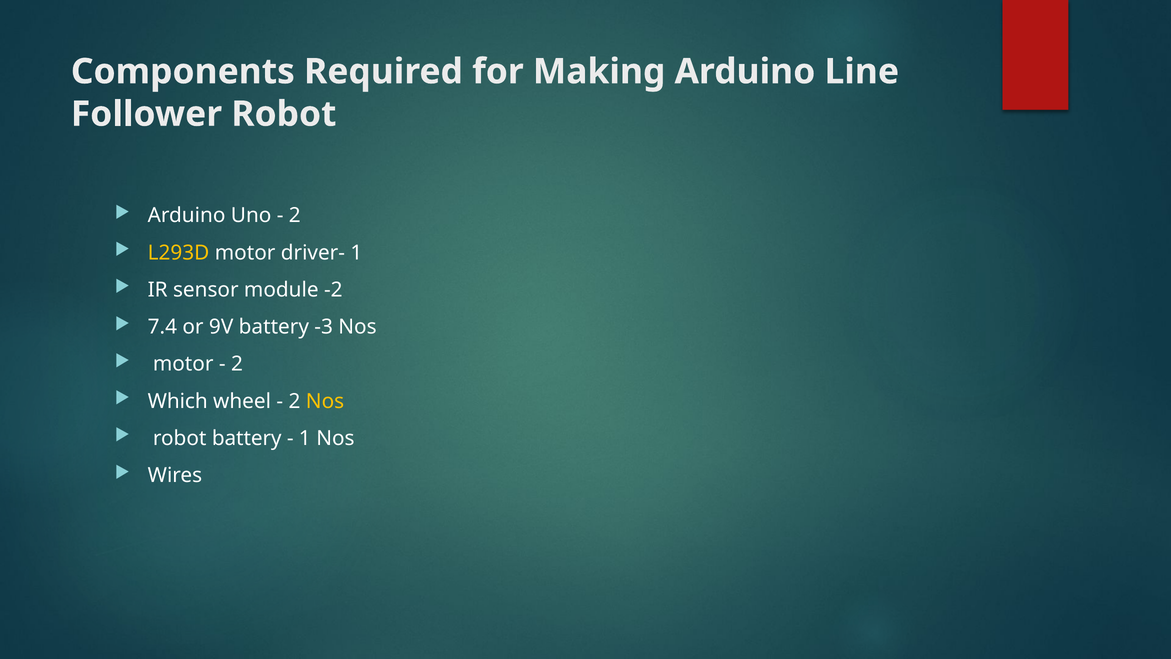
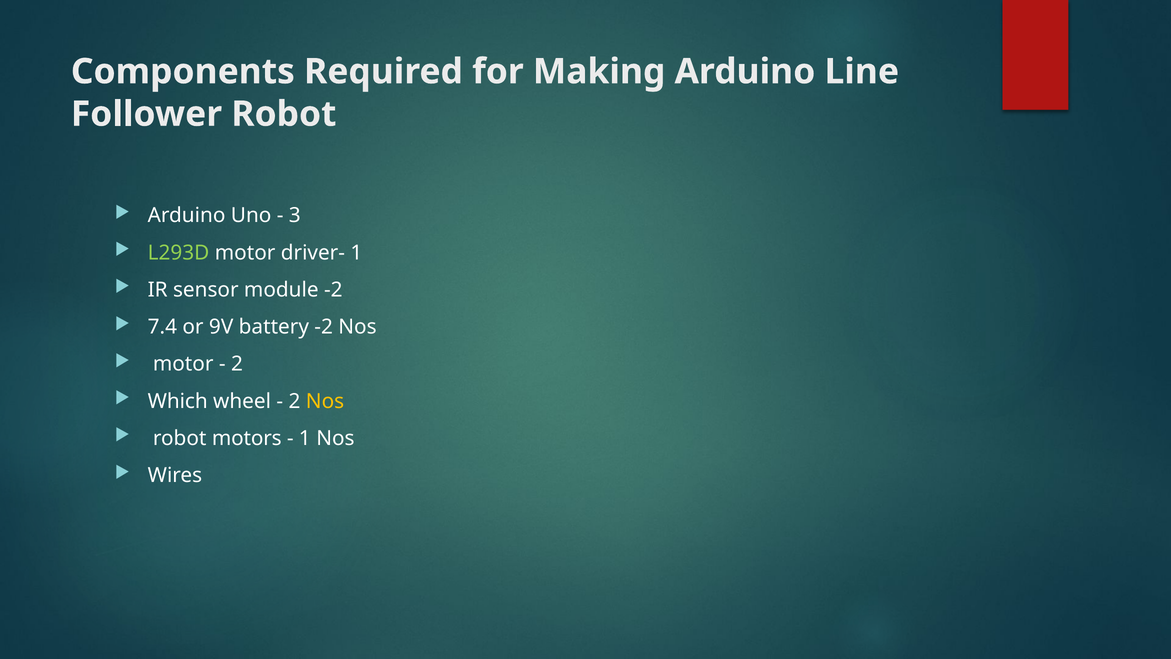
2 at (295, 215): 2 -> 3
L293D colour: yellow -> light green
battery -3: -3 -> -2
robot battery: battery -> motors
